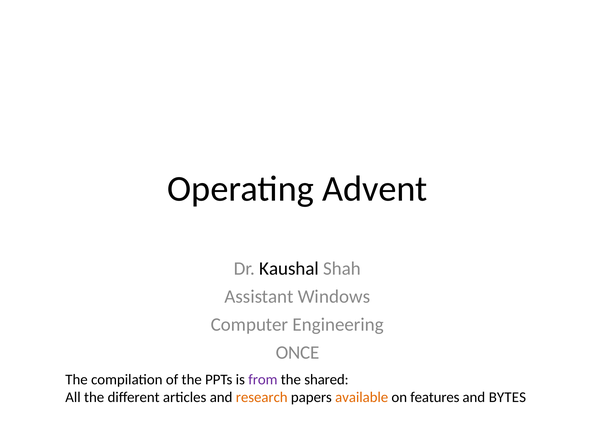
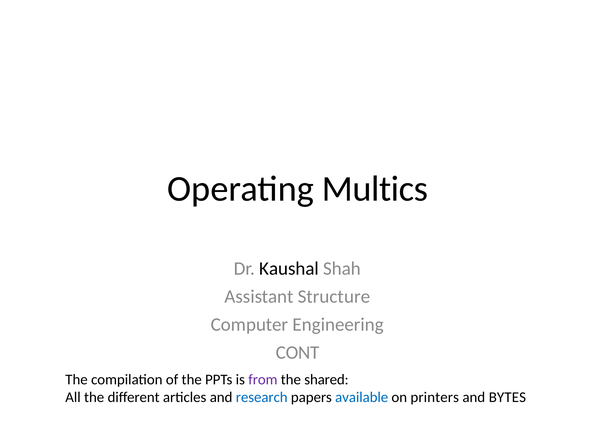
Advent: Advent -> Multics
Windows: Windows -> Structure
ONCE: ONCE -> CONT
research colour: orange -> blue
available colour: orange -> blue
features: features -> printers
